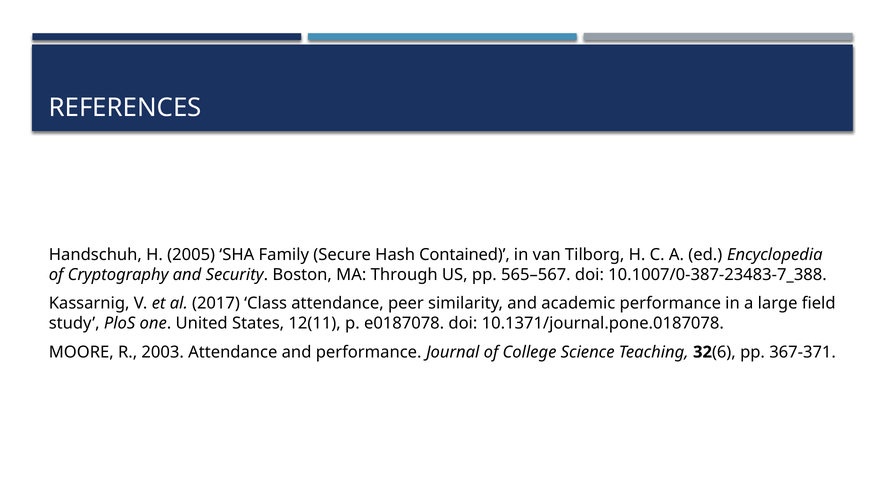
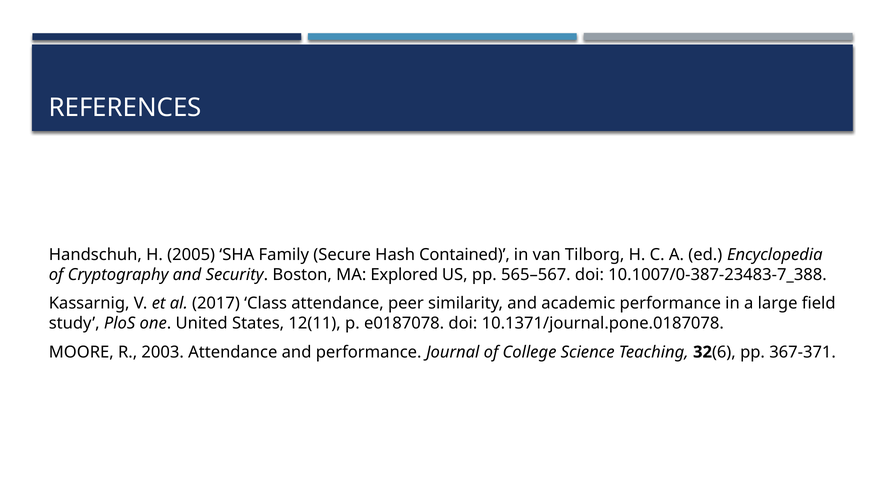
Through: Through -> Explored
